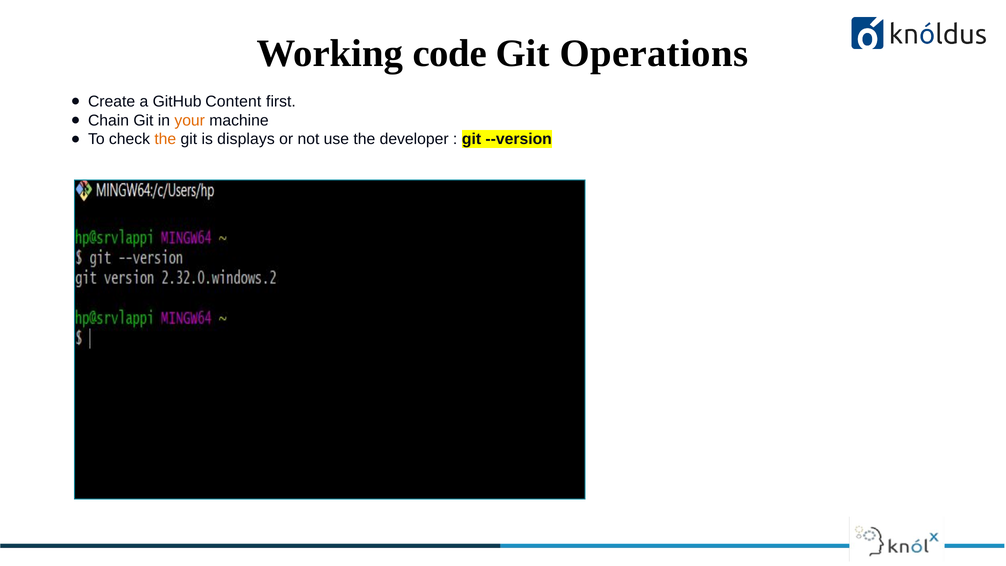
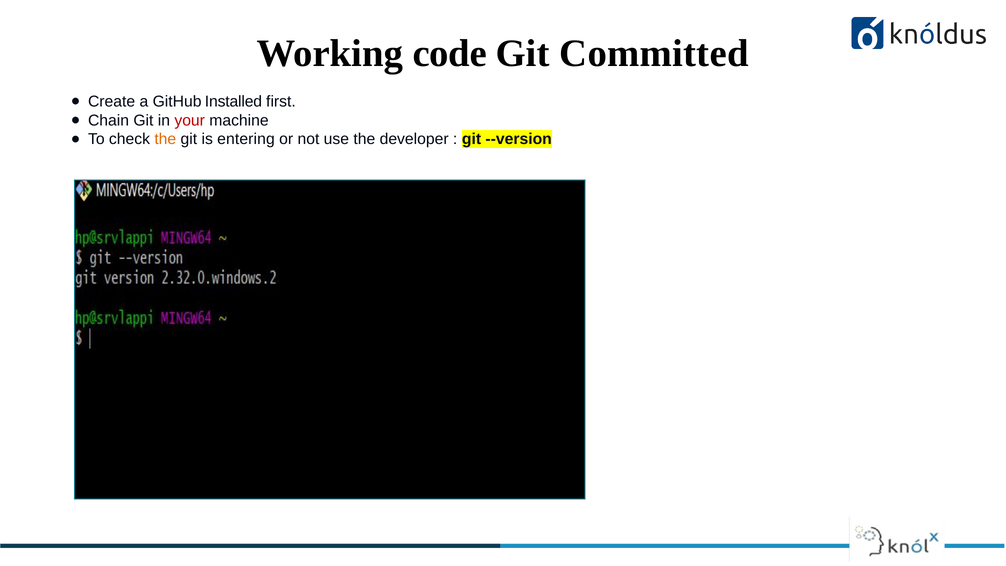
Operations: Operations -> Committed
Content: Content -> Installed
your colour: orange -> red
displays: displays -> entering
